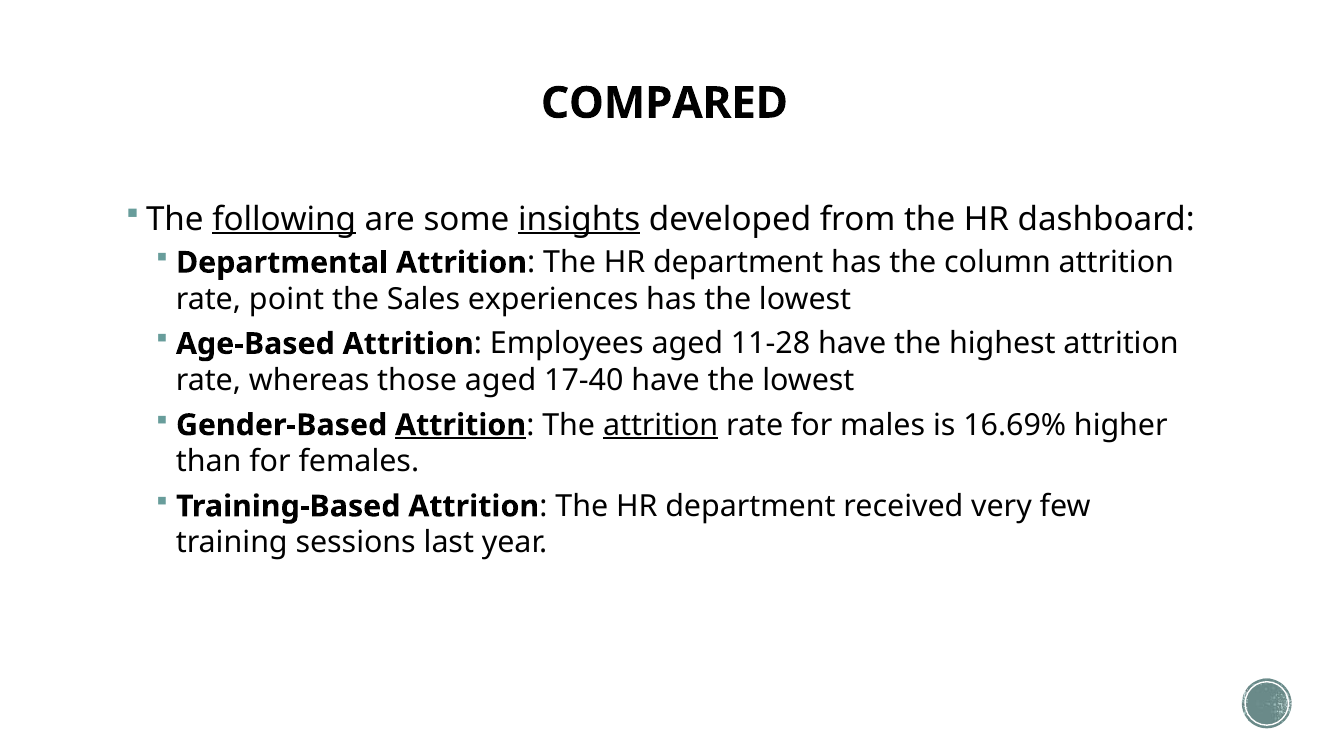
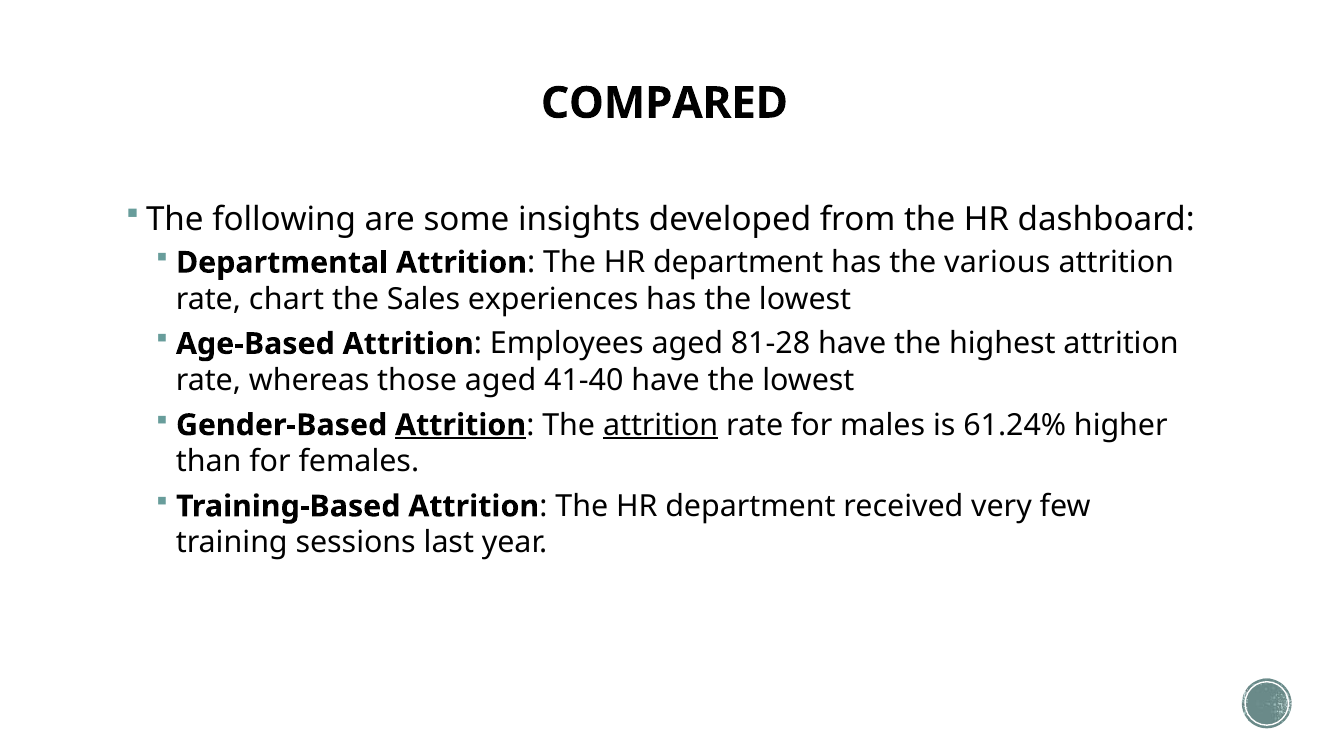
following underline: present -> none
insights underline: present -> none
column: column -> various
point: point -> chart
11-28: 11-28 -> 81-28
17-40: 17-40 -> 41-40
16.69%: 16.69% -> 61.24%
